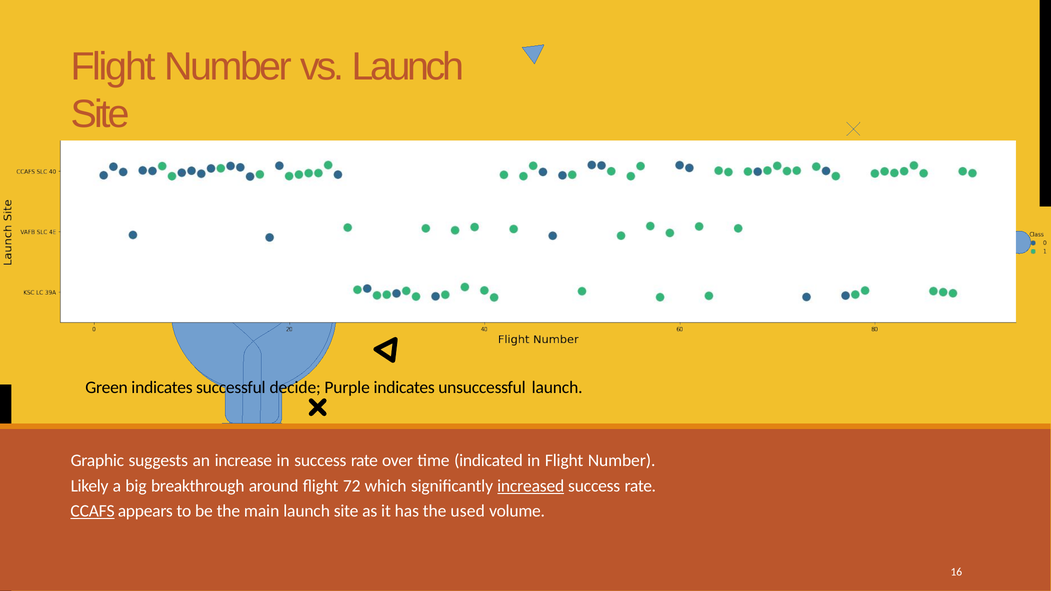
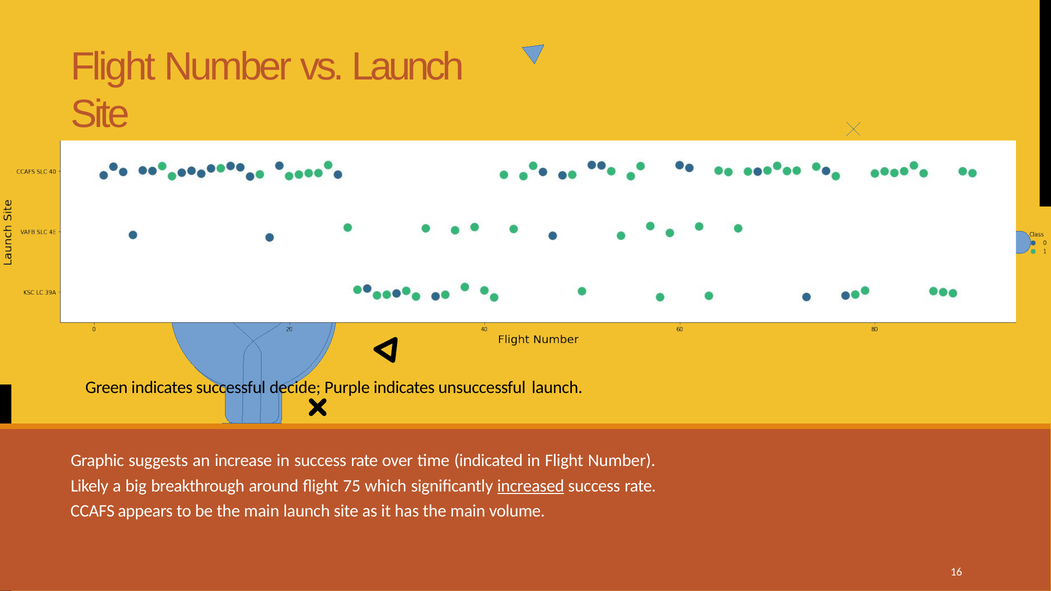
72: 72 -> 75
CCAFS underline: present -> none
has the used: used -> main
